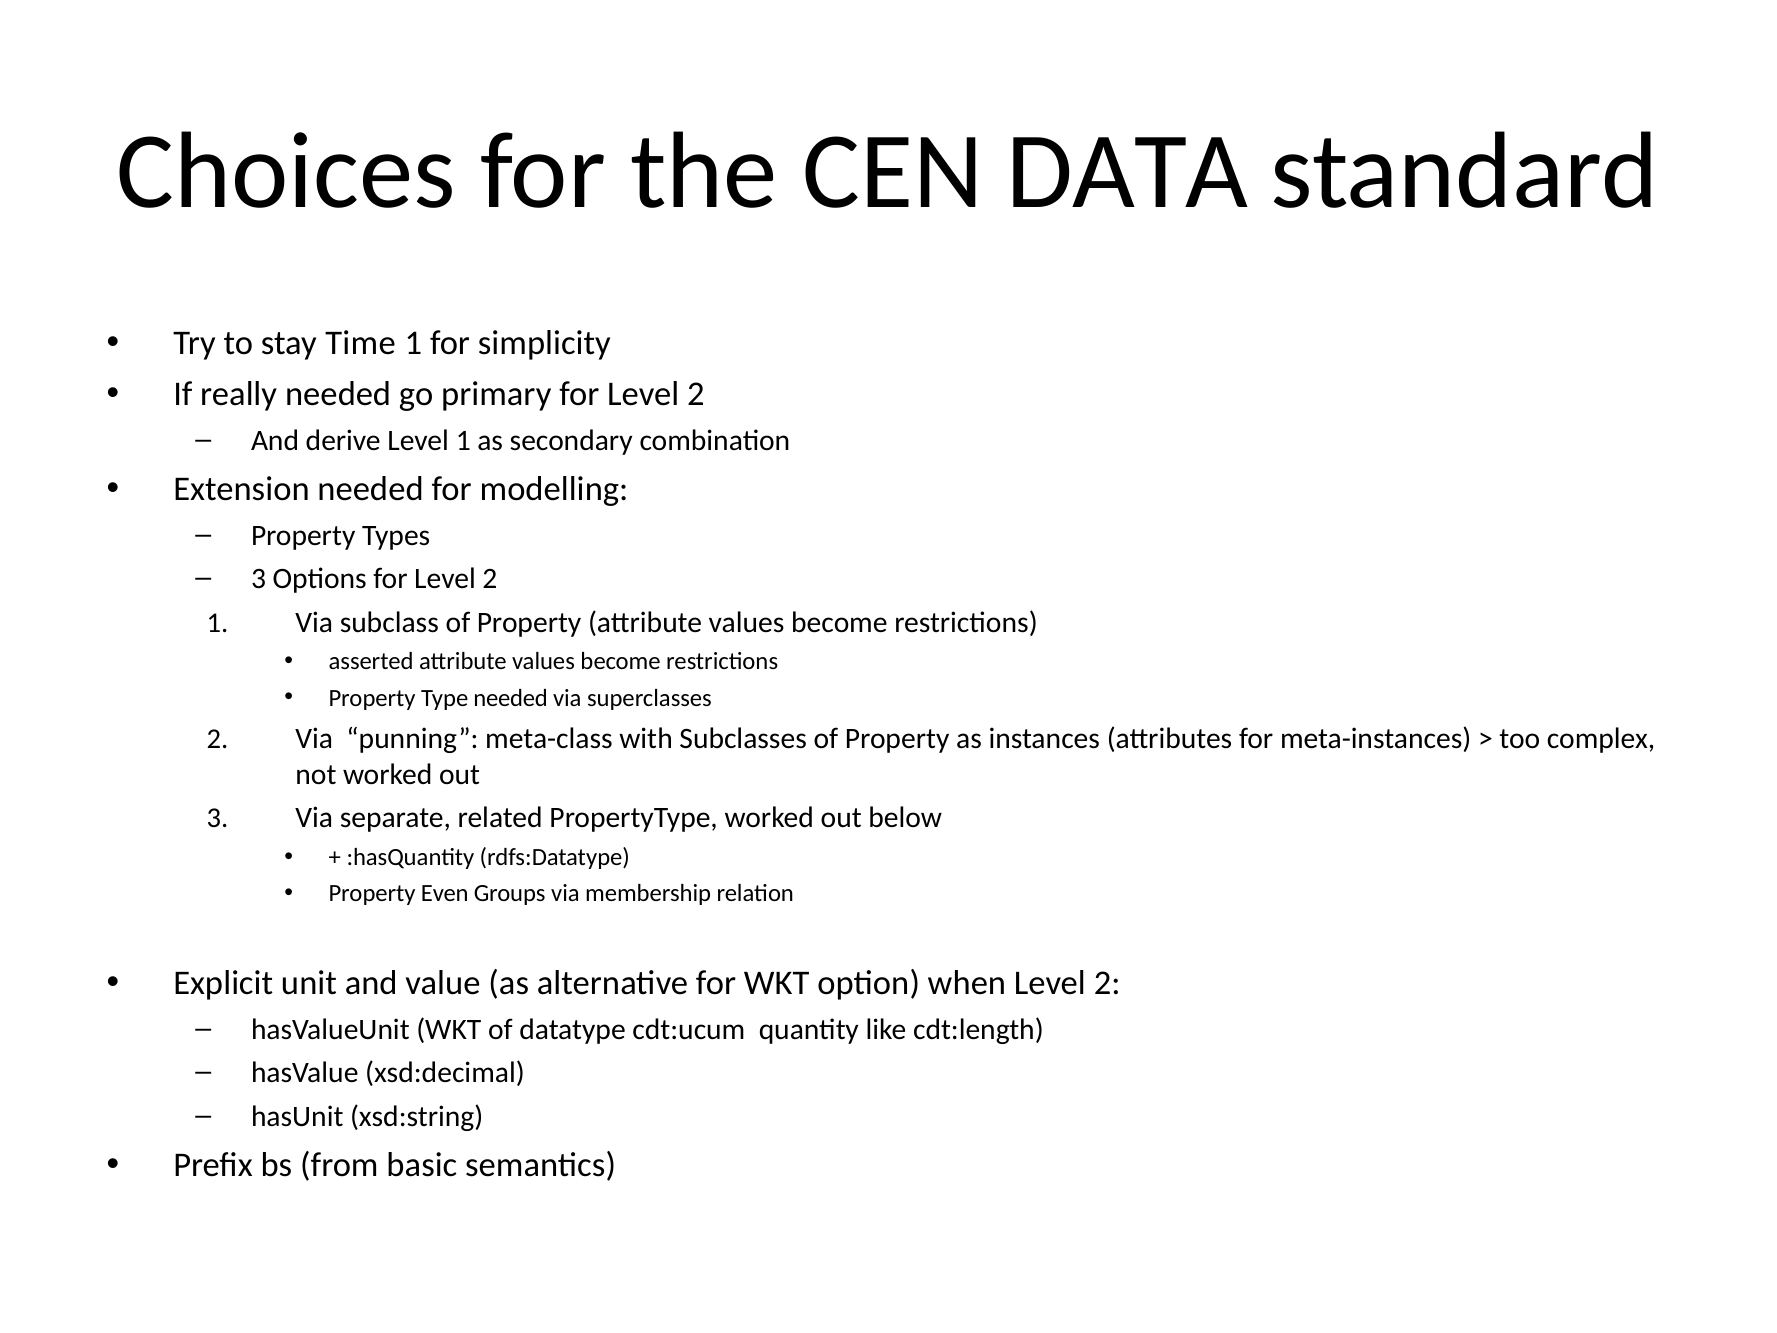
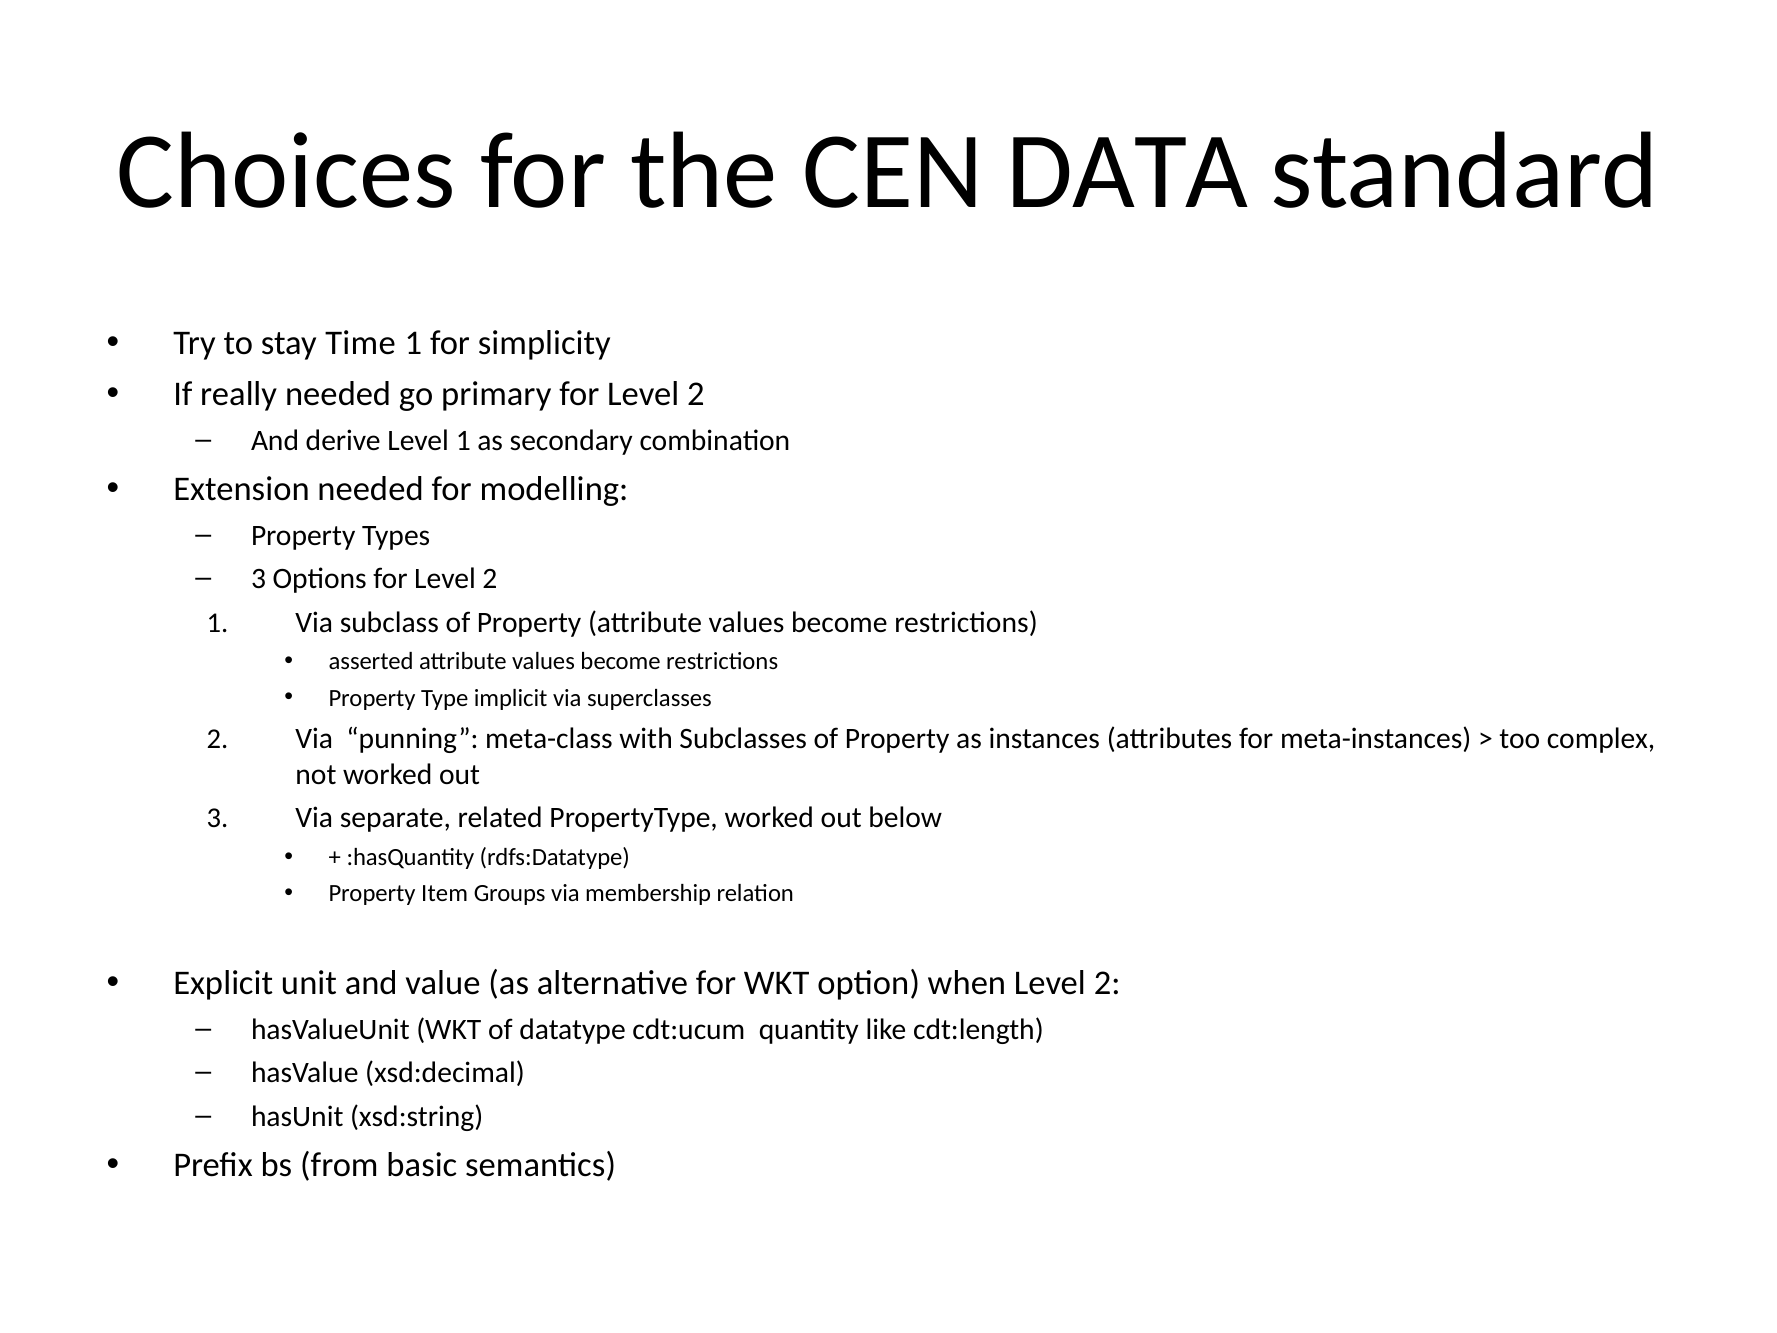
Type needed: needed -> implicit
Even: Even -> Item
